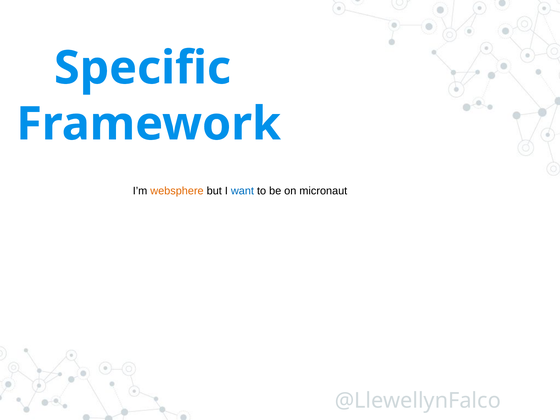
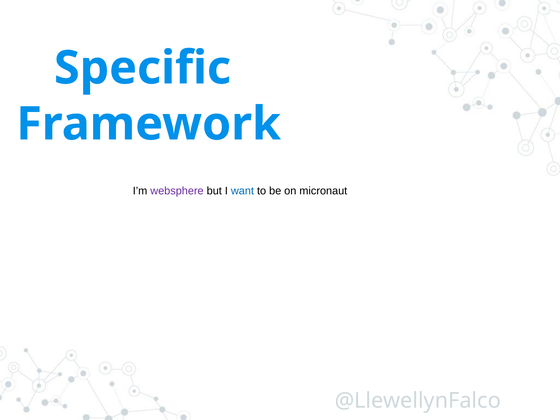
websphere colour: orange -> purple
